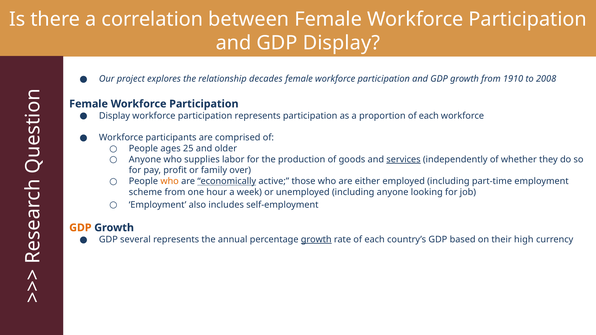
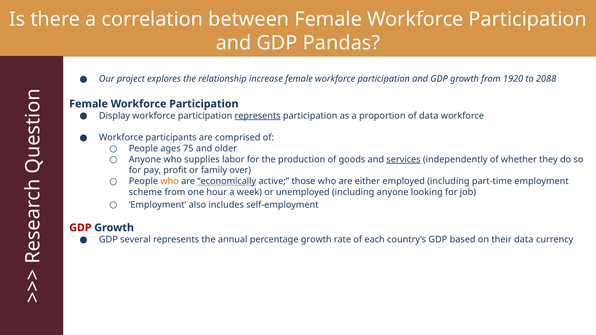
GDP Display: Display -> Pandas
decades: decades -> increase
1910: 1910 -> 1920
2008: 2008 -> 2088
represents at (258, 116) underline: none -> present
proportion of each: each -> data
25: 25 -> 75
GDP at (80, 228) colour: orange -> red
growth at (316, 240) underline: present -> none
their high: high -> data
